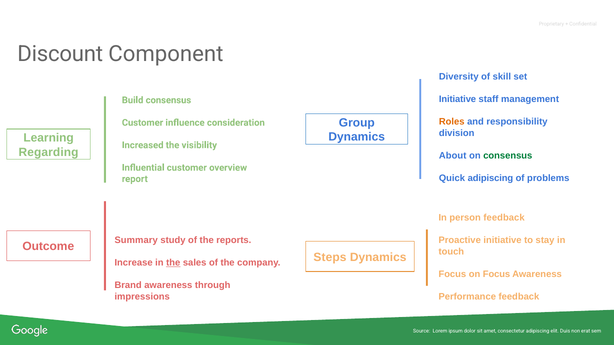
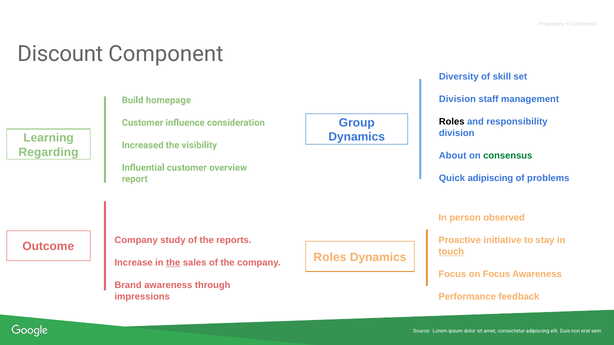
Initiative at (458, 99): Initiative -> Division
Build consensus: consensus -> homepage
Roles at (452, 122) colour: orange -> black
person feedback: feedback -> observed
Summary at (136, 241): Summary -> Company
touch underline: none -> present
Steps at (330, 257): Steps -> Roles
